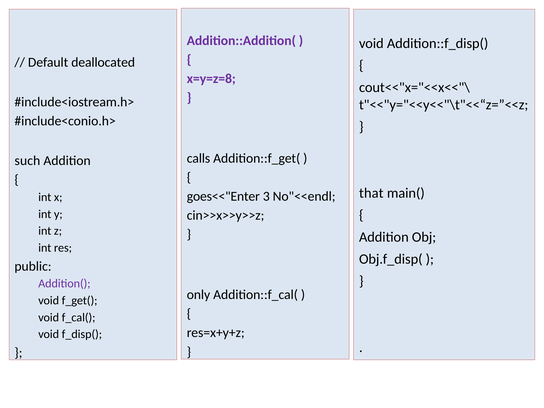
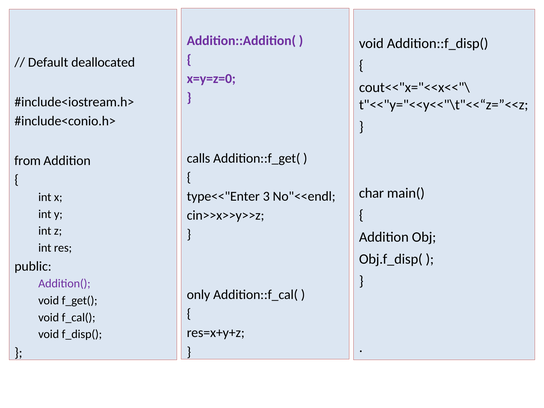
x=y=z=8: x=y=z=8 -> x=y=z=0
such: such -> from
that: that -> char
goes<<"Enter: goes<<"Enter -> type<<"Enter
